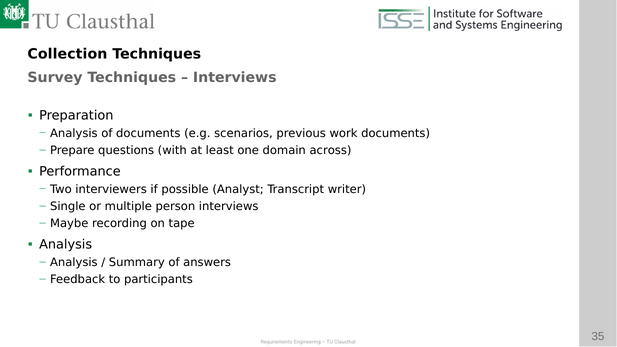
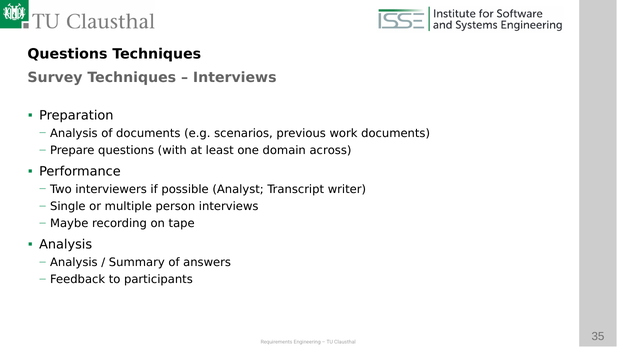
Collection at (67, 54): Collection -> Questions
